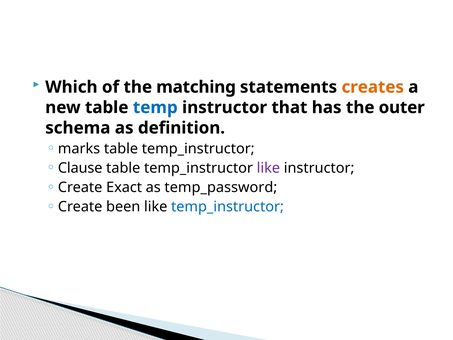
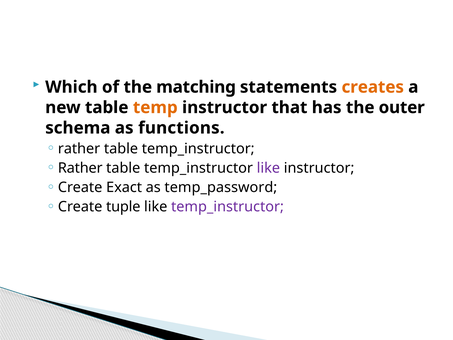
temp colour: blue -> orange
definition: definition -> functions
marks at (79, 149): marks -> rather
Clause at (80, 168): Clause -> Rather
been: been -> tuple
temp_instructor at (228, 207) colour: blue -> purple
